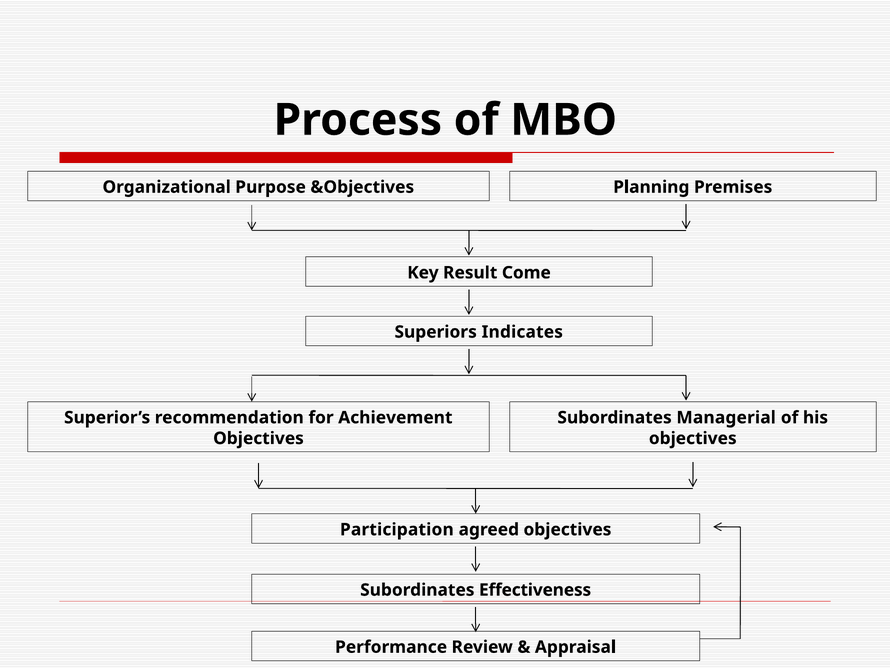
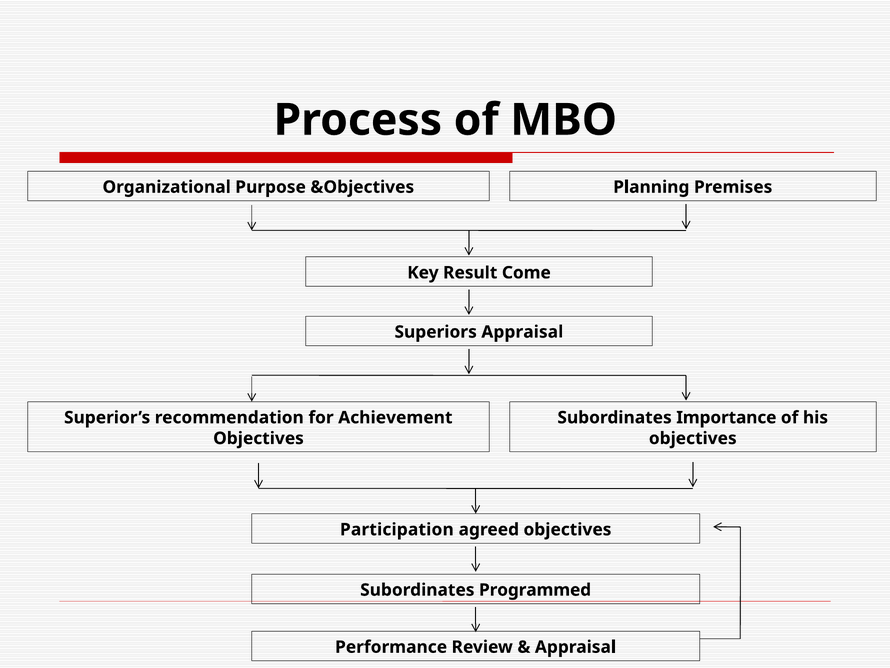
Superiors Indicates: Indicates -> Appraisal
Managerial: Managerial -> Importance
Effectiveness: Effectiveness -> Programmed
